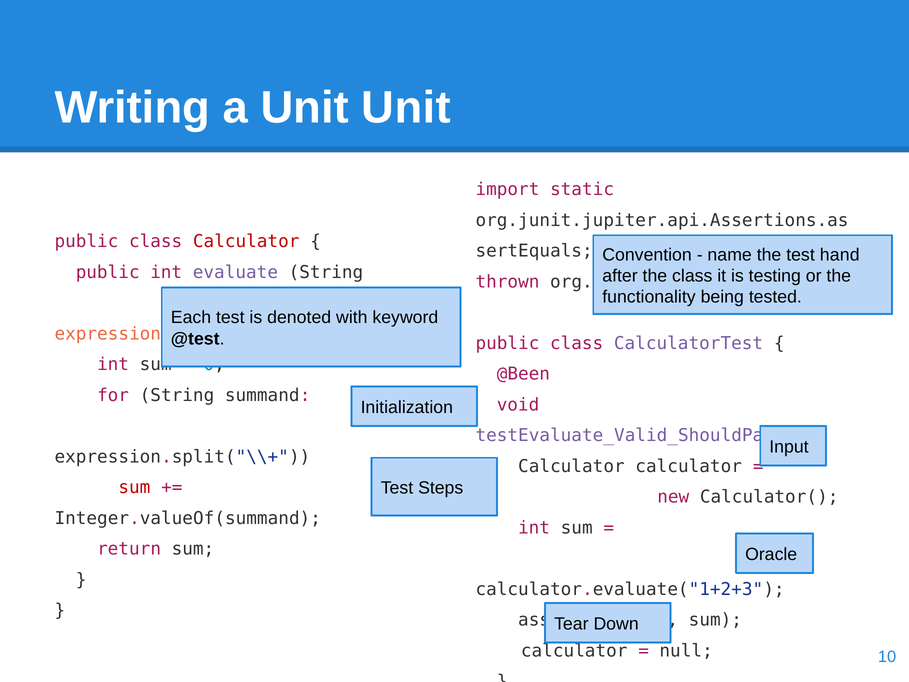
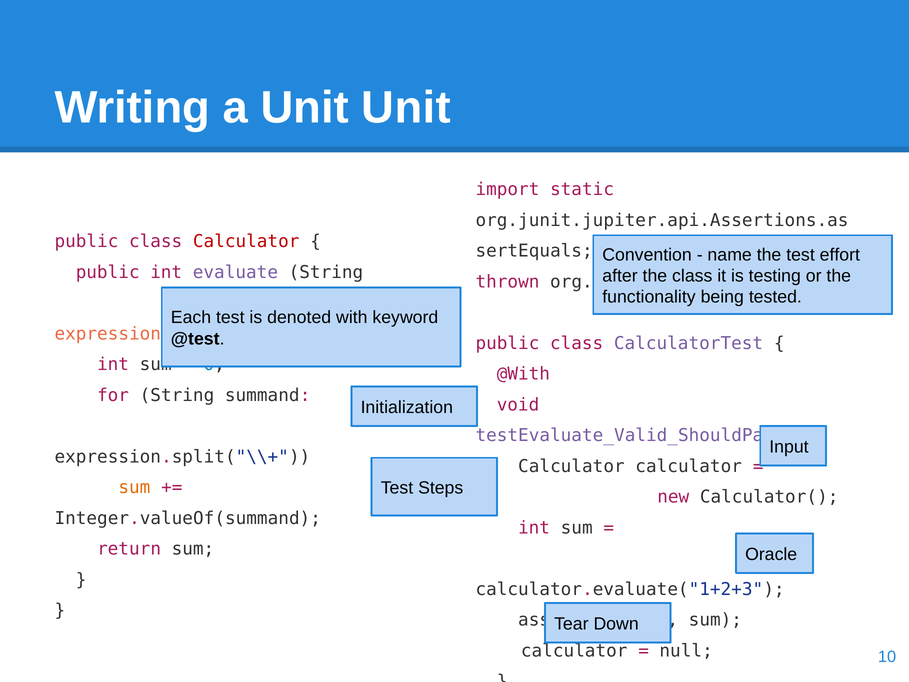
hand: hand -> effort
@Been: @Been -> @With
sum at (134, 487) colour: red -> orange
